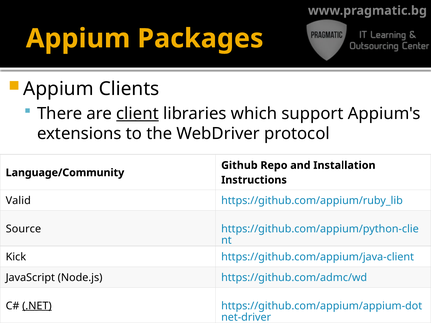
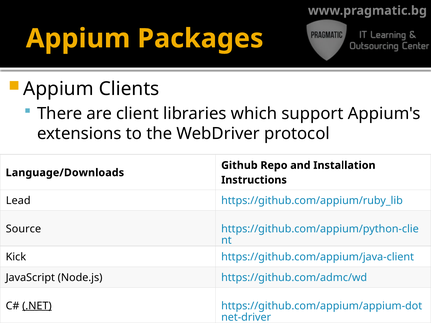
client underline: present -> none
Language/Community: Language/Community -> Language/Downloads
Valid: Valid -> Lead
